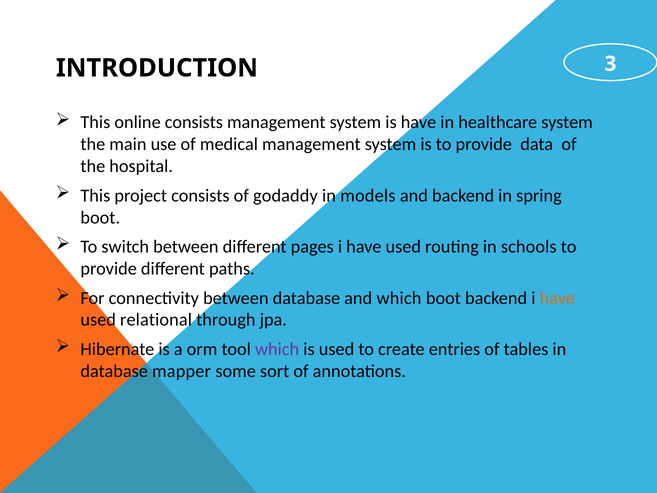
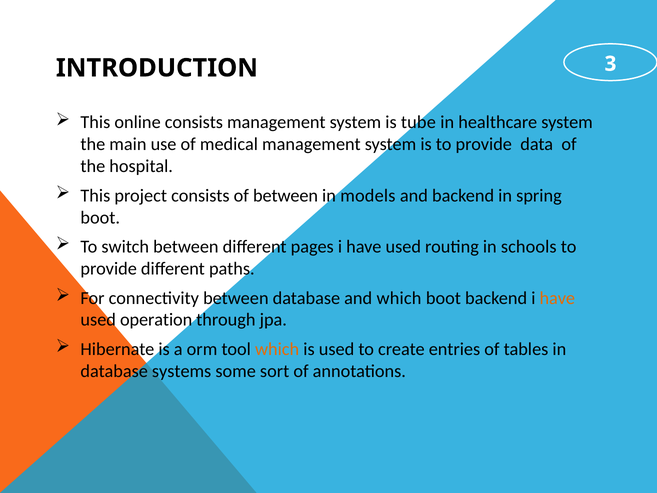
is have: have -> tube
of godaddy: godaddy -> between
relational: relational -> operation
which at (277, 349) colour: purple -> orange
mapper: mapper -> systems
